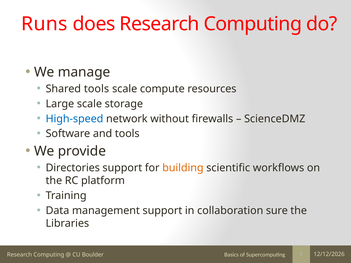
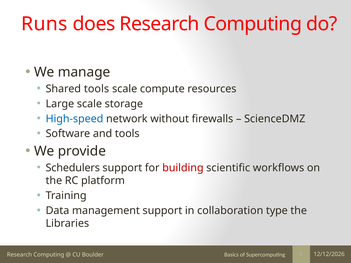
Directories: Directories -> Schedulers
building colour: orange -> red
sure: sure -> type
